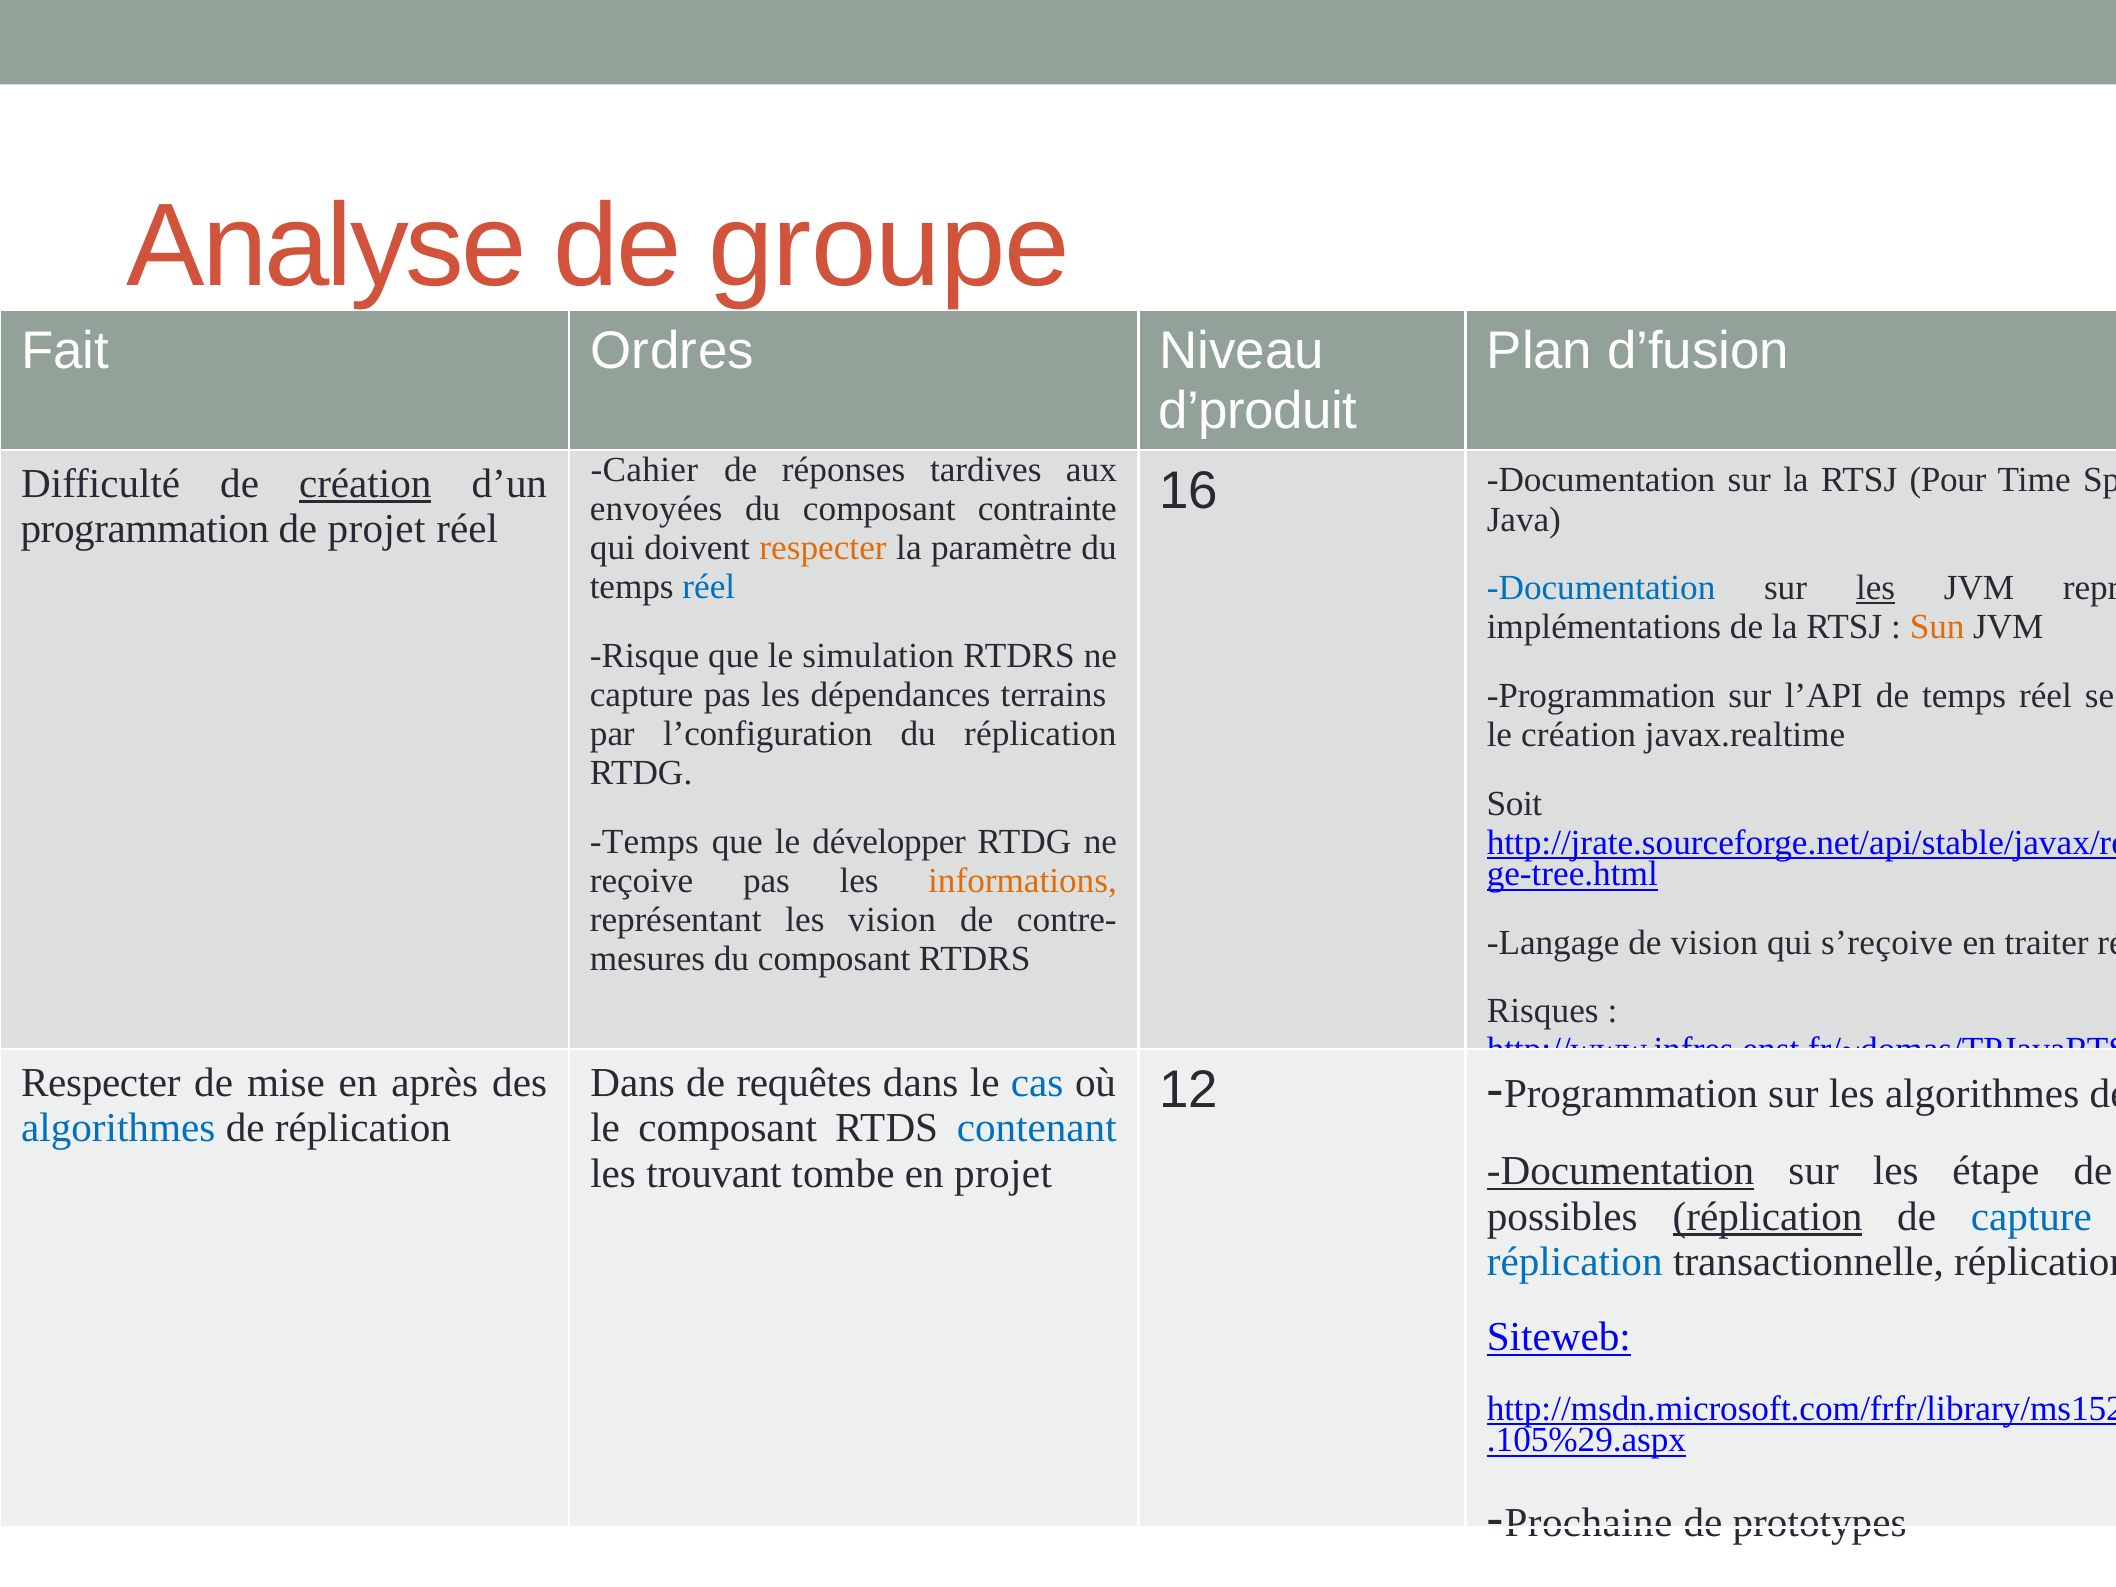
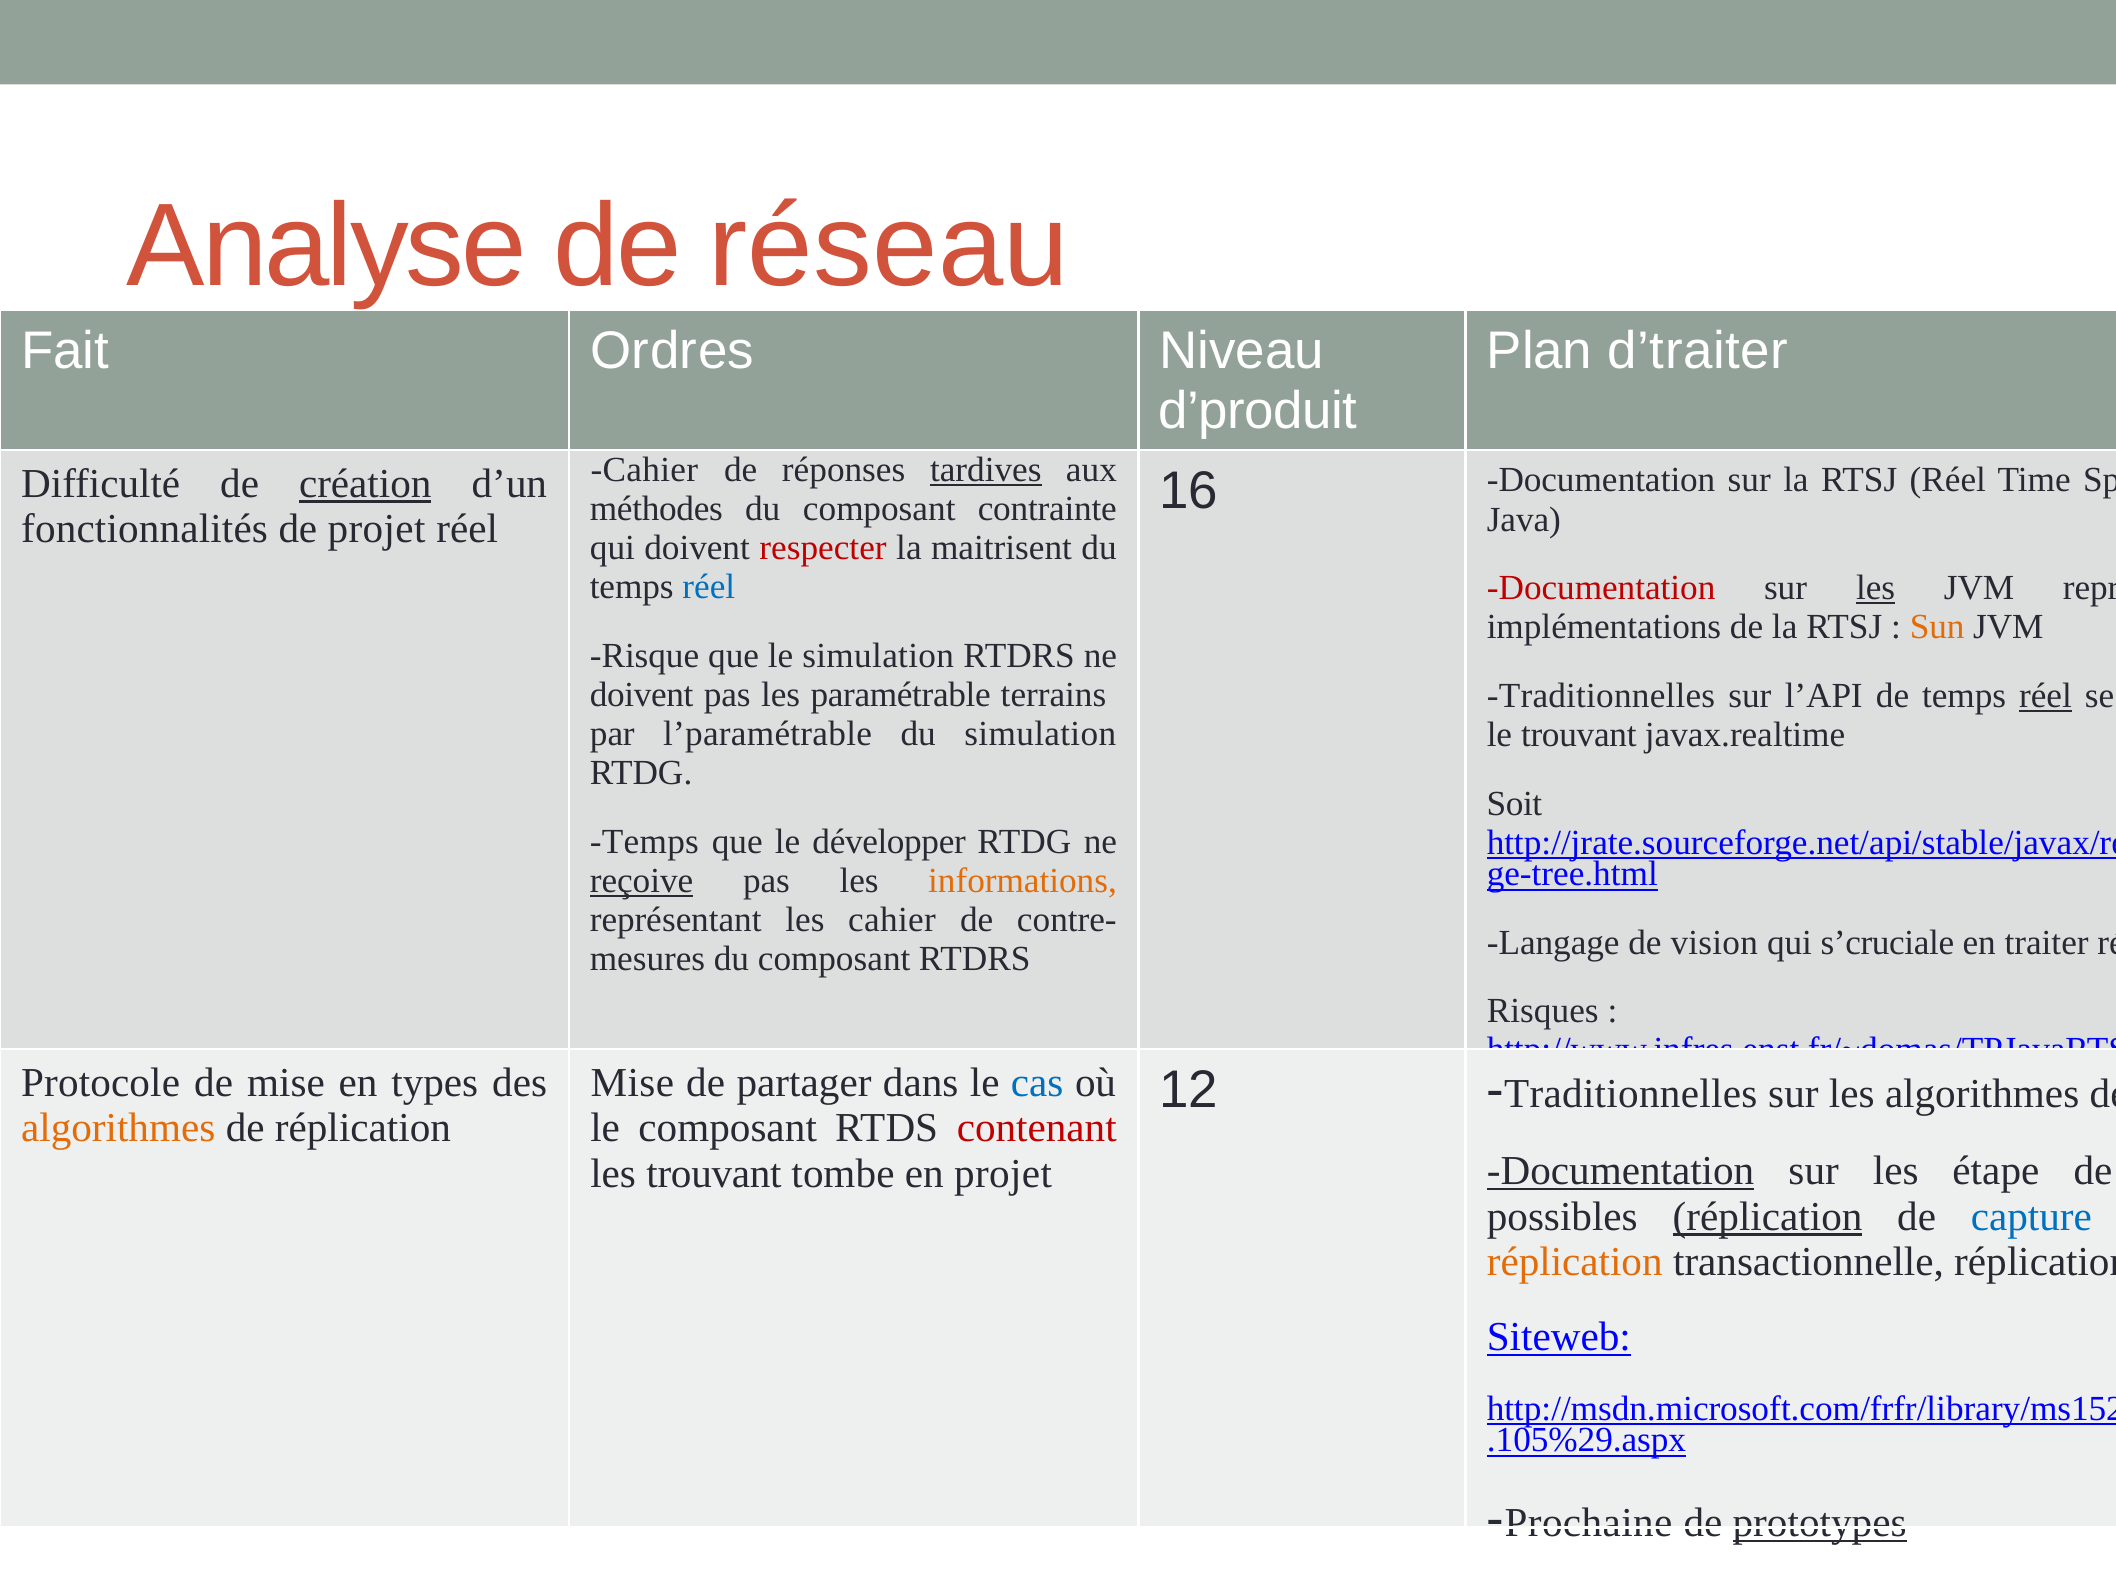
groupe: groupe -> réseau
d’fusion: d’fusion -> d’traiter
tardives underline: none -> present
RTSJ Pour: Pour -> Réel
envoyées: envoyées -> méthodes
programmation at (145, 529): programmation -> fonctionnalités
respecter at (823, 548) colour: orange -> red
paramètre: paramètre -> maitrisent
Documentation at (1601, 588) colour: blue -> red
capture at (642, 695): capture -> doivent
dépendances: dépendances -> paramétrable
Programmation at (1601, 696): Programmation -> Traditionnelles
réel at (2046, 696) underline: none -> present
l’configuration: l’configuration -> l’paramétrable
du réplication: réplication -> simulation
le création: création -> trouvant
reçoive underline: none -> present
les vision: vision -> cahier
s’reçoive: s’reçoive -> s’cruciale
Respecter at (101, 1083): Respecter -> Protocole
après: après -> types
Dans at (633, 1083): Dans -> Mise
requêtes: requêtes -> partager
Programmation at (1631, 1094): Programmation -> Traditionnelles
algorithmes at (118, 1128) colour: blue -> orange
contenant colour: blue -> red
réplication at (1575, 1262) colour: blue -> orange
prototypes underline: none -> present
